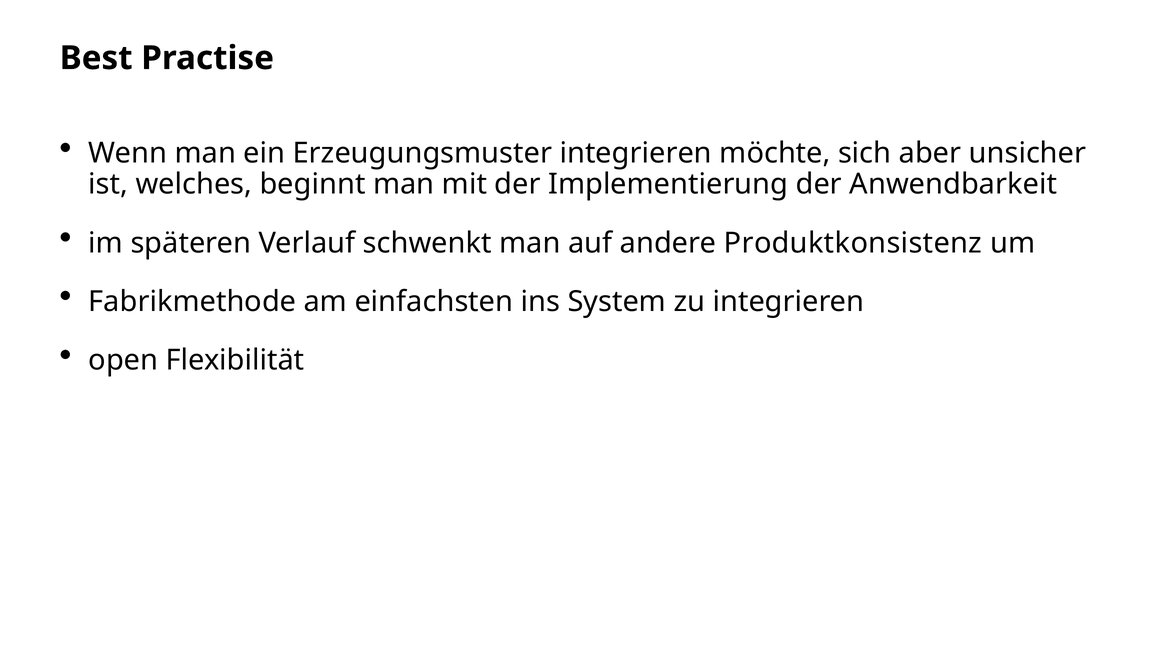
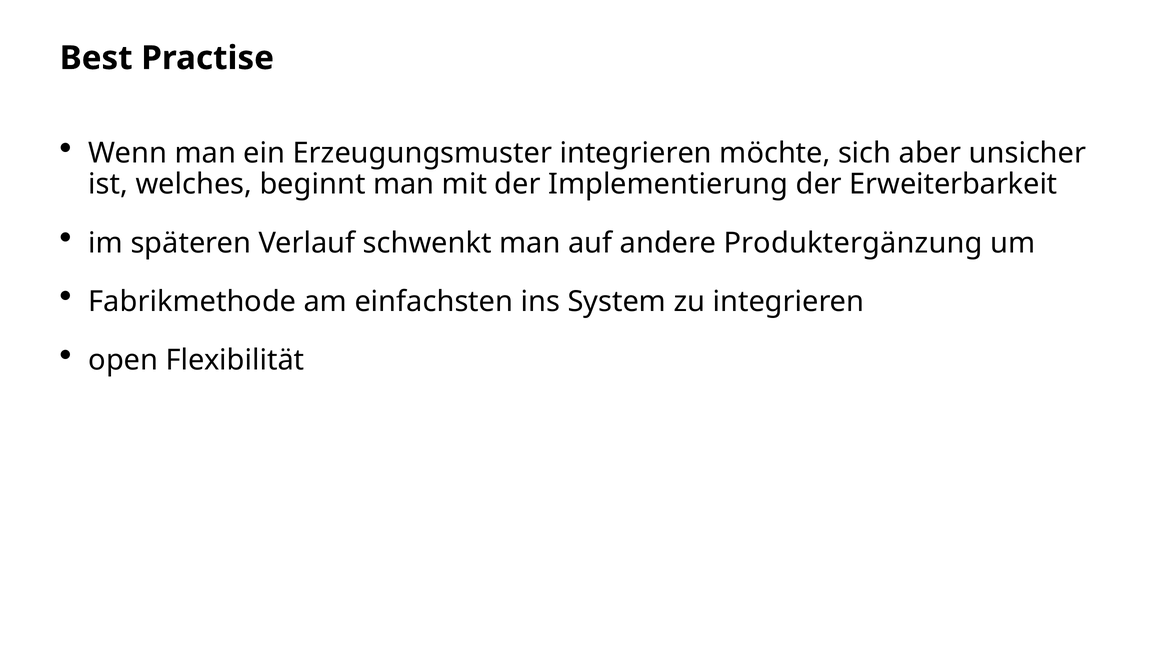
Anwendbarkeit: Anwendbarkeit -> Erweiterbarkeit
Produktkonsistenz: Produktkonsistenz -> Produktergänzung
